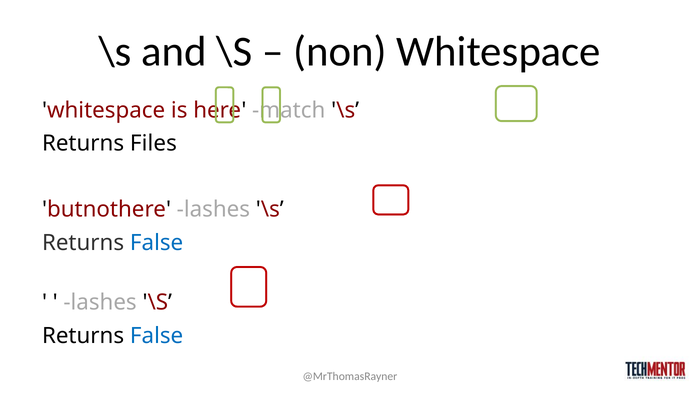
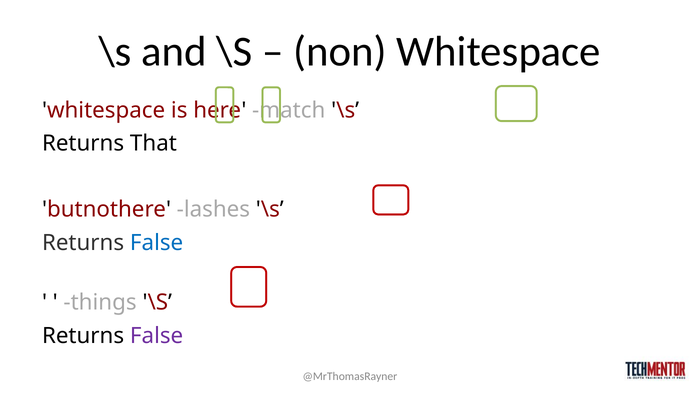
Files: Files -> That
lashes at (100, 302): lashes -> things
False at (157, 335) colour: blue -> purple
